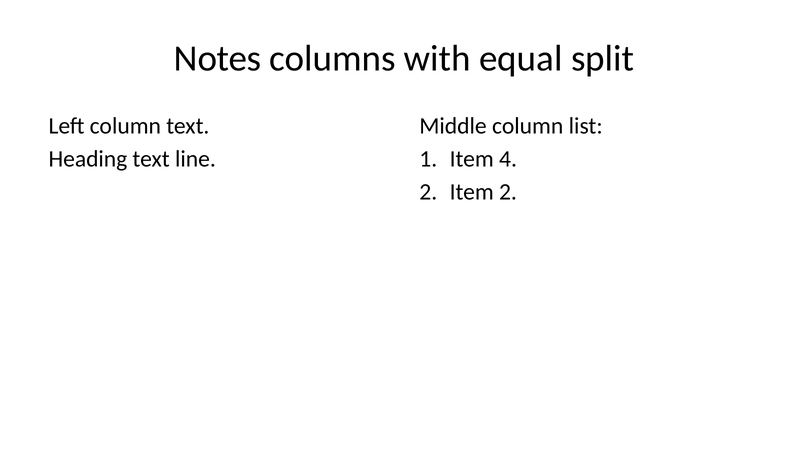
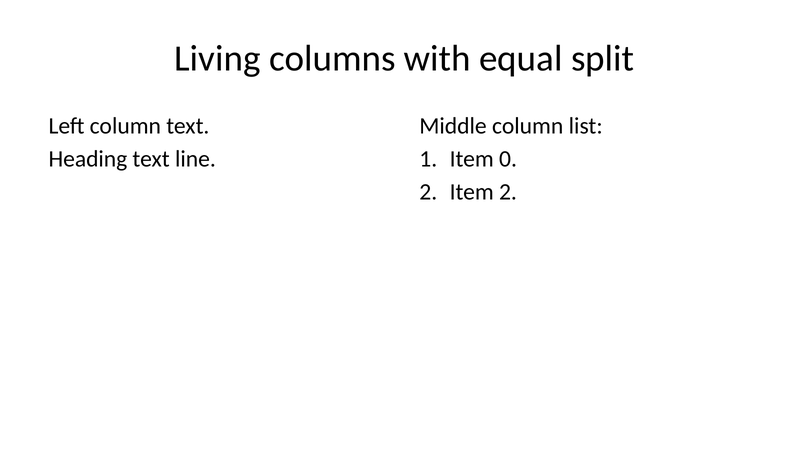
Notes: Notes -> Living
4: 4 -> 0
